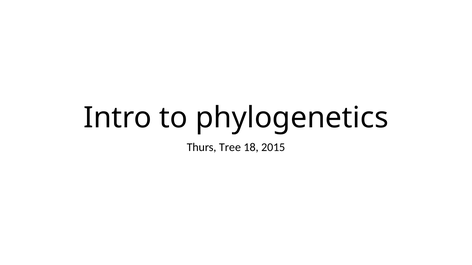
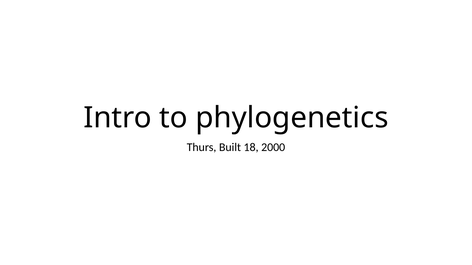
Tree: Tree -> Built
2015: 2015 -> 2000
